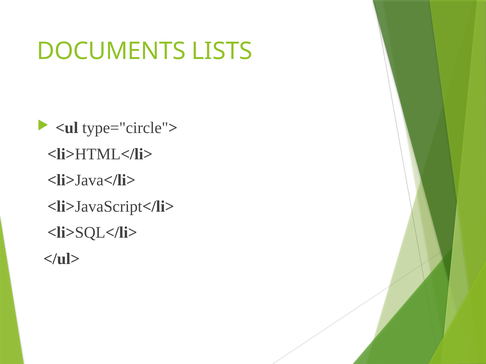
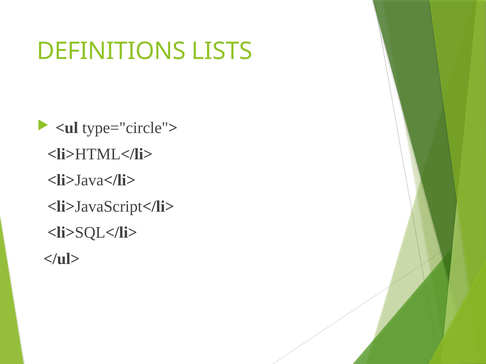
DOCUMENTS: DOCUMENTS -> DEFINITIONS
